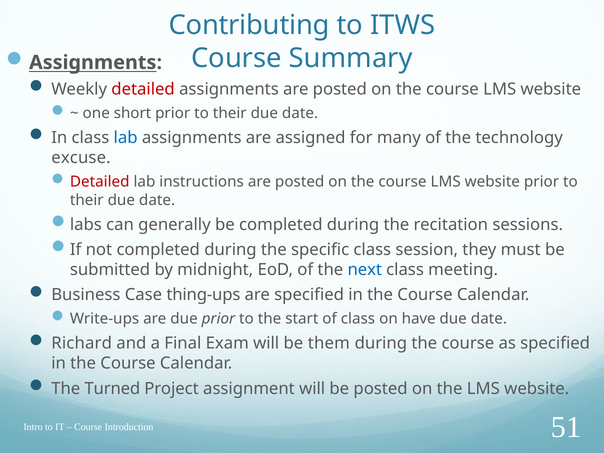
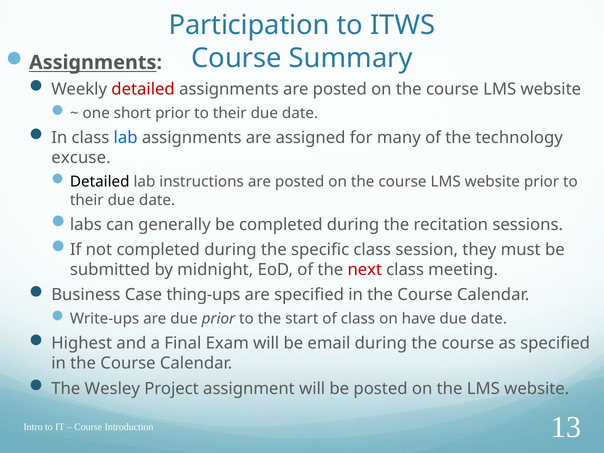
Contributing: Contributing -> Participation
Detailed at (100, 182) colour: red -> black
next colour: blue -> red
Richard: Richard -> Highest
them: them -> email
Turned: Turned -> Wesley
51: 51 -> 13
